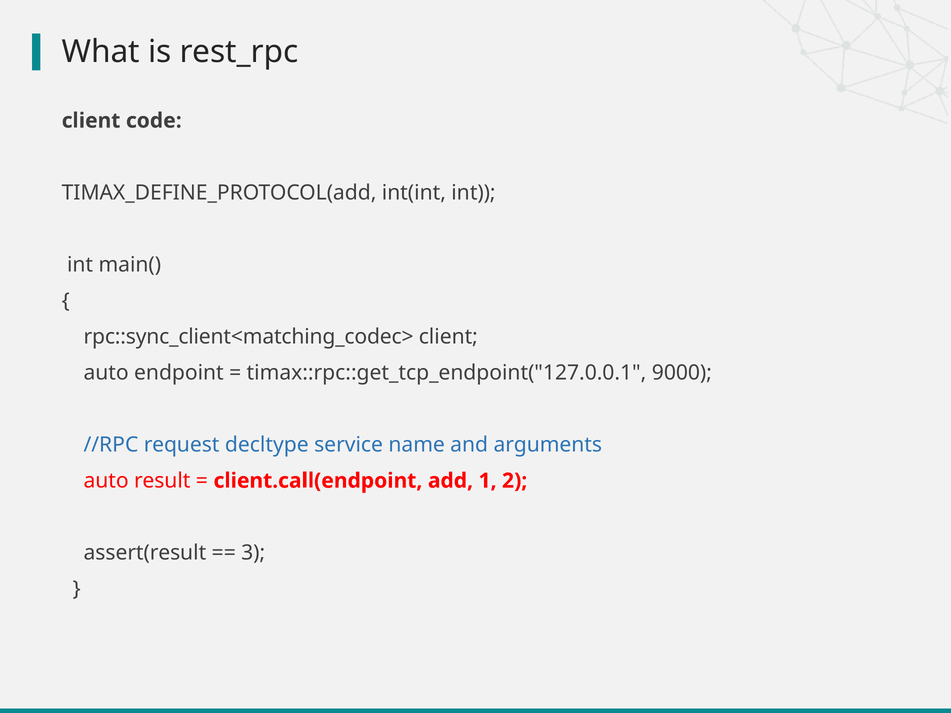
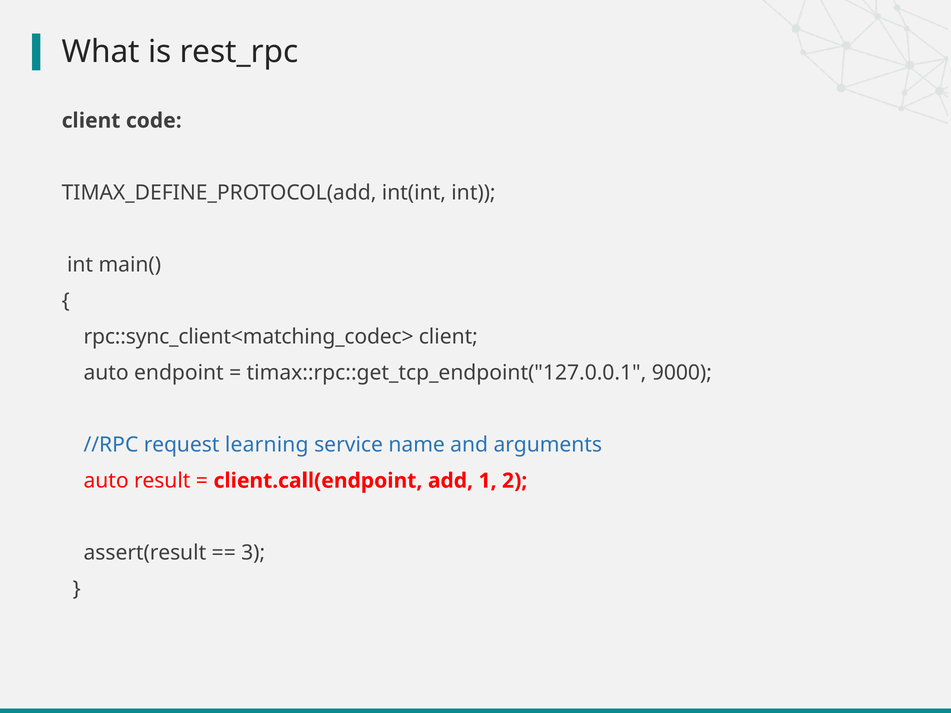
decltype: decltype -> learning
